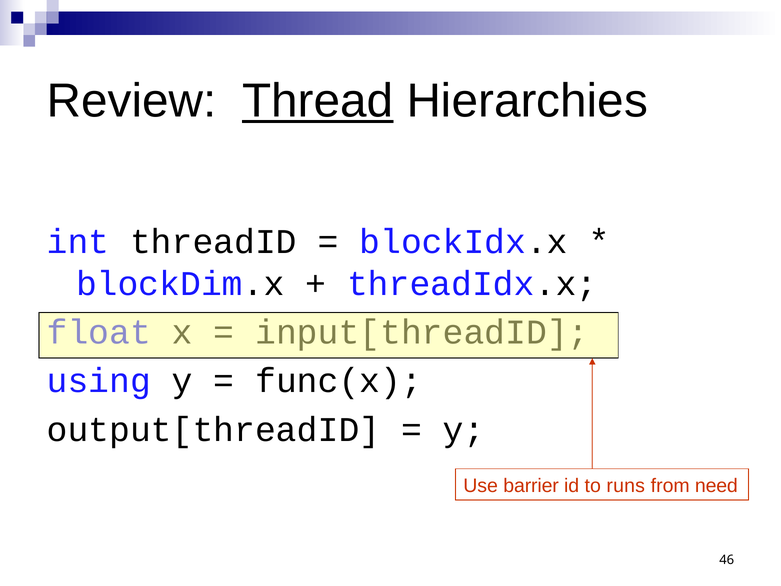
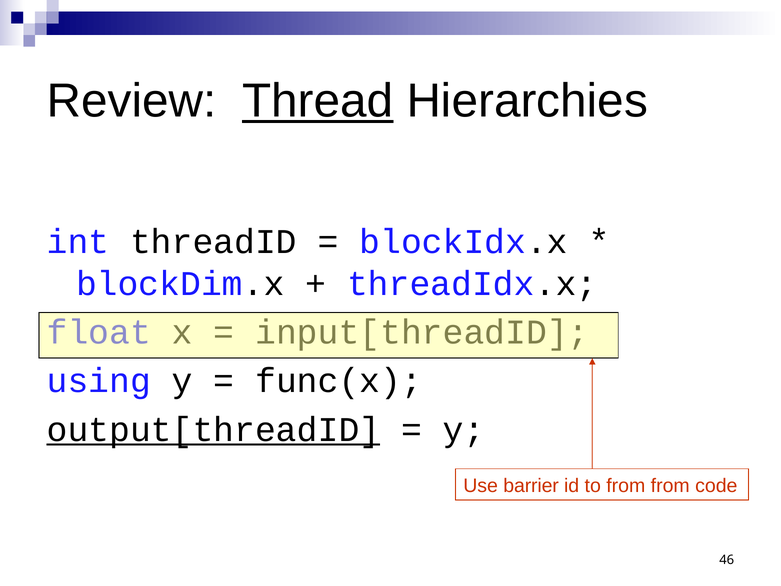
output[threadID underline: none -> present
to runs: runs -> from
need: need -> code
